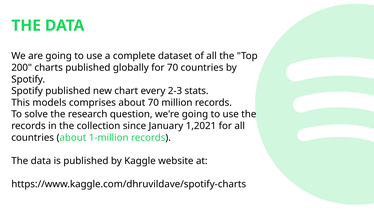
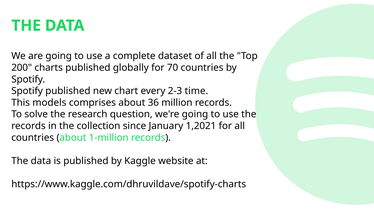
stats: stats -> time
about 70: 70 -> 36
